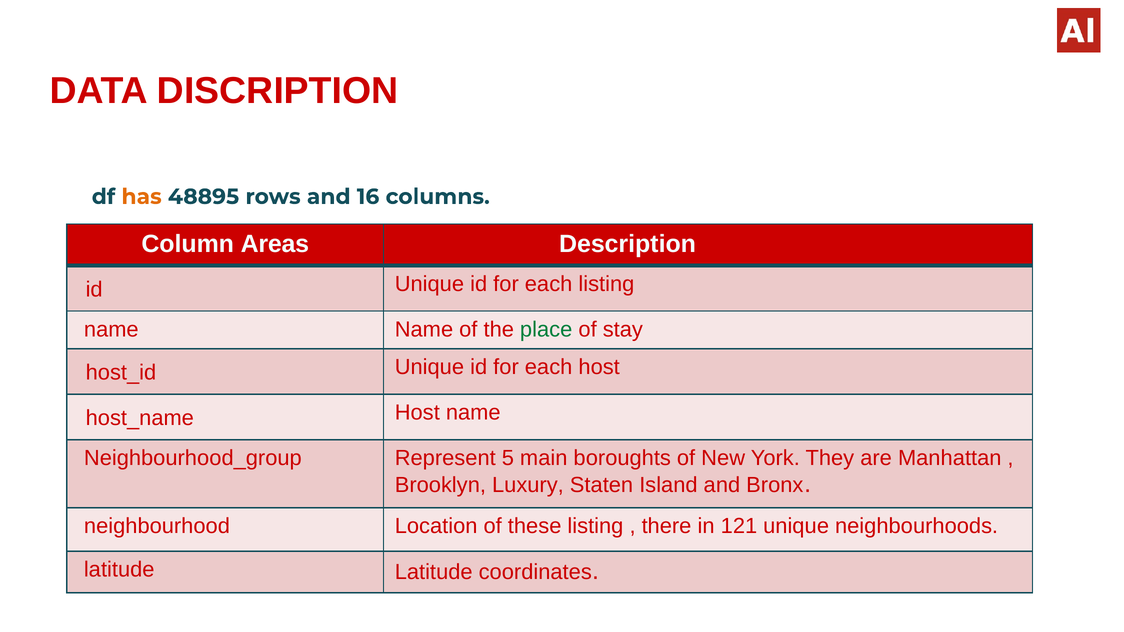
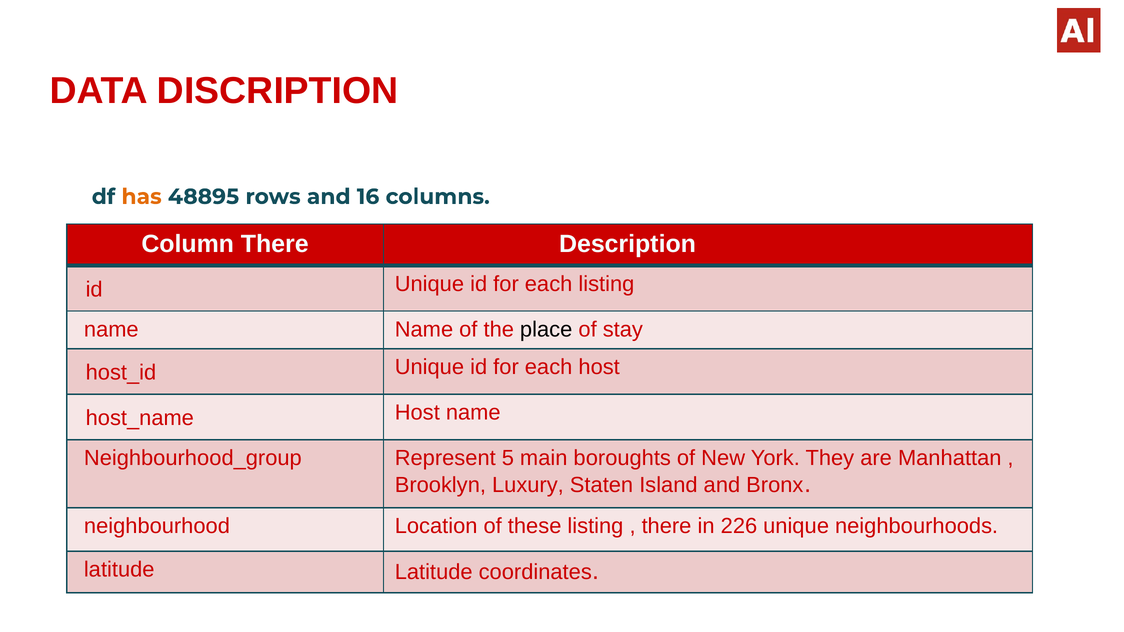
Column Areas: Areas -> There
place colour: green -> black
121: 121 -> 226
